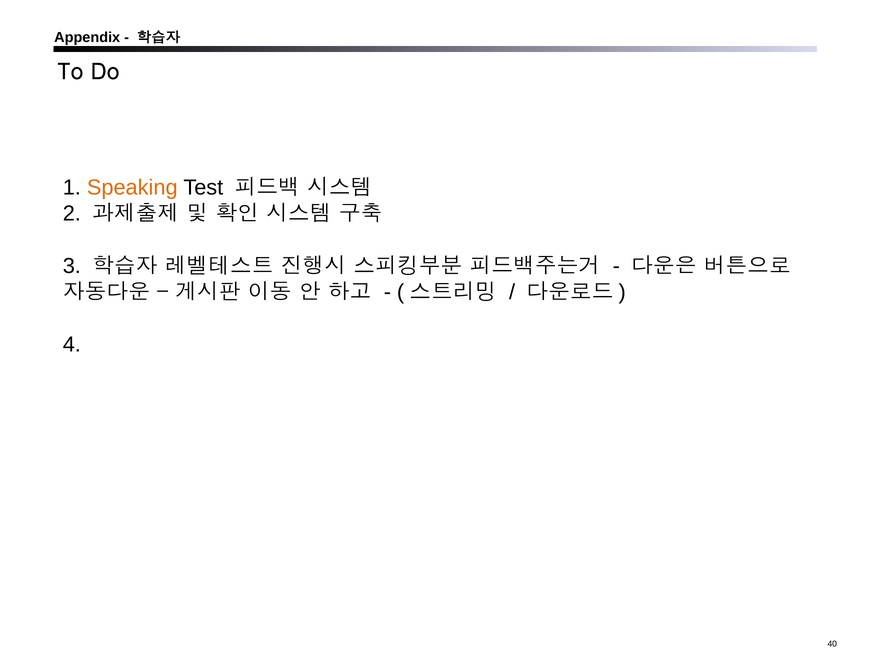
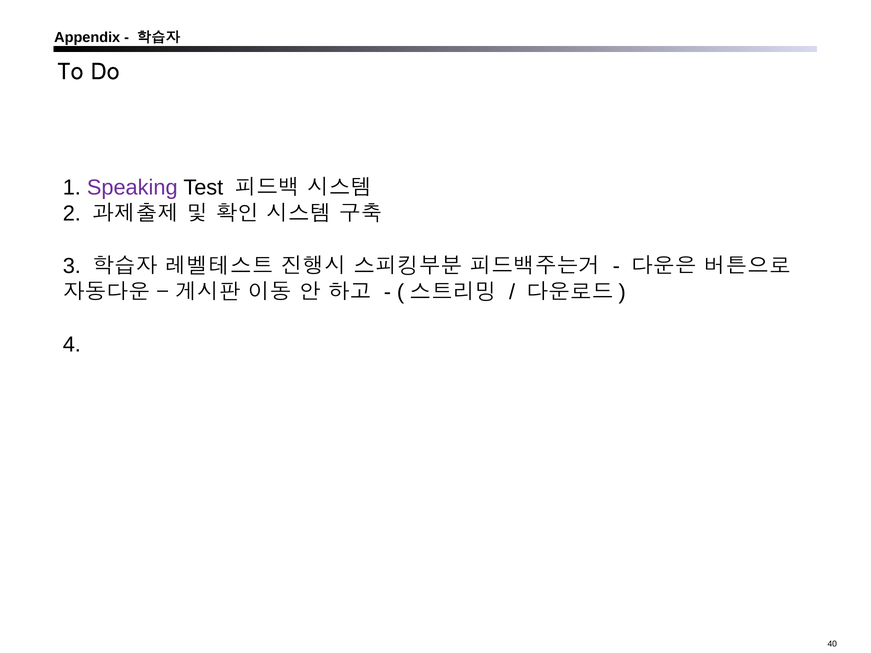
Speaking colour: orange -> purple
